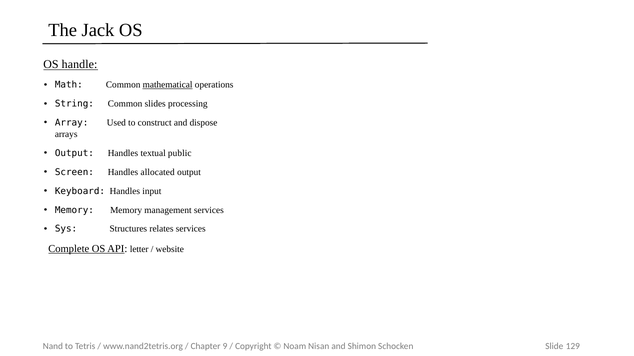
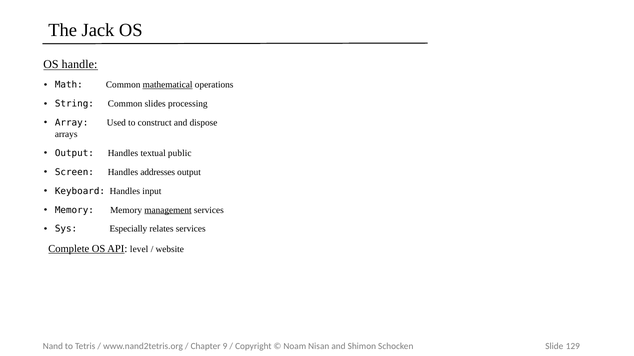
allocated: allocated -> addresses
management underline: none -> present
Structures: Structures -> Especially
letter: letter -> level
